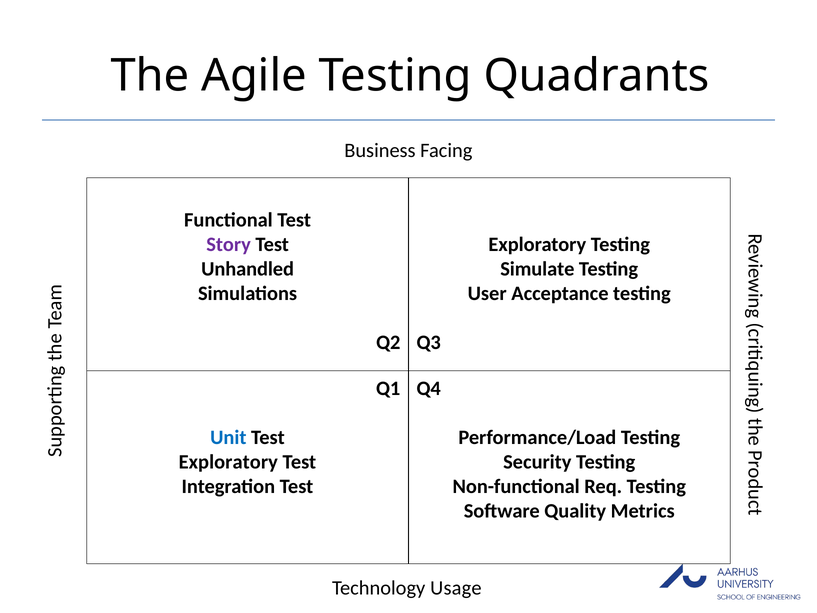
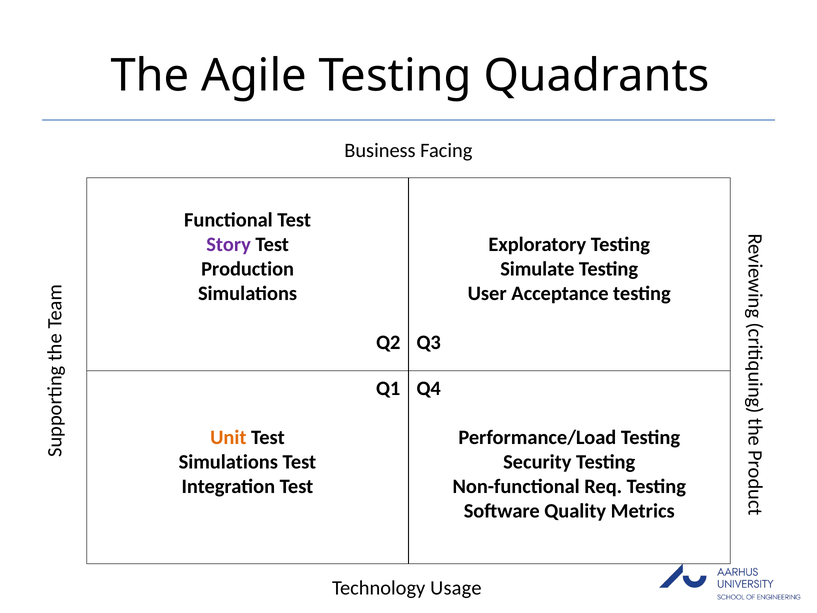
Unhandled: Unhandled -> Production
Unit colour: blue -> orange
Exploratory at (228, 462): Exploratory -> Simulations
